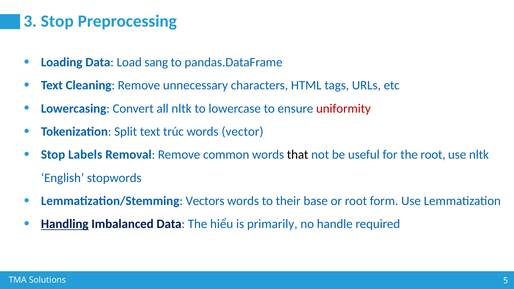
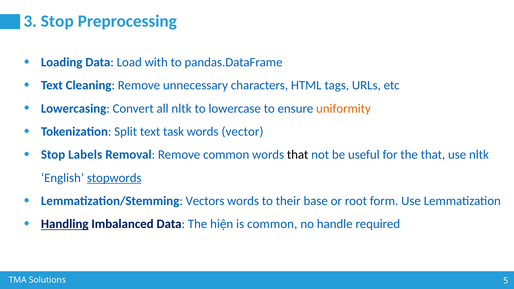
sang: sang -> with
uniformity colour: red -> orange
trúc: trúc -> task
the root: root -> that
stopwords underline: none -> present
hiểu: hiểu -> hiện
is primarily: primarily -> common
